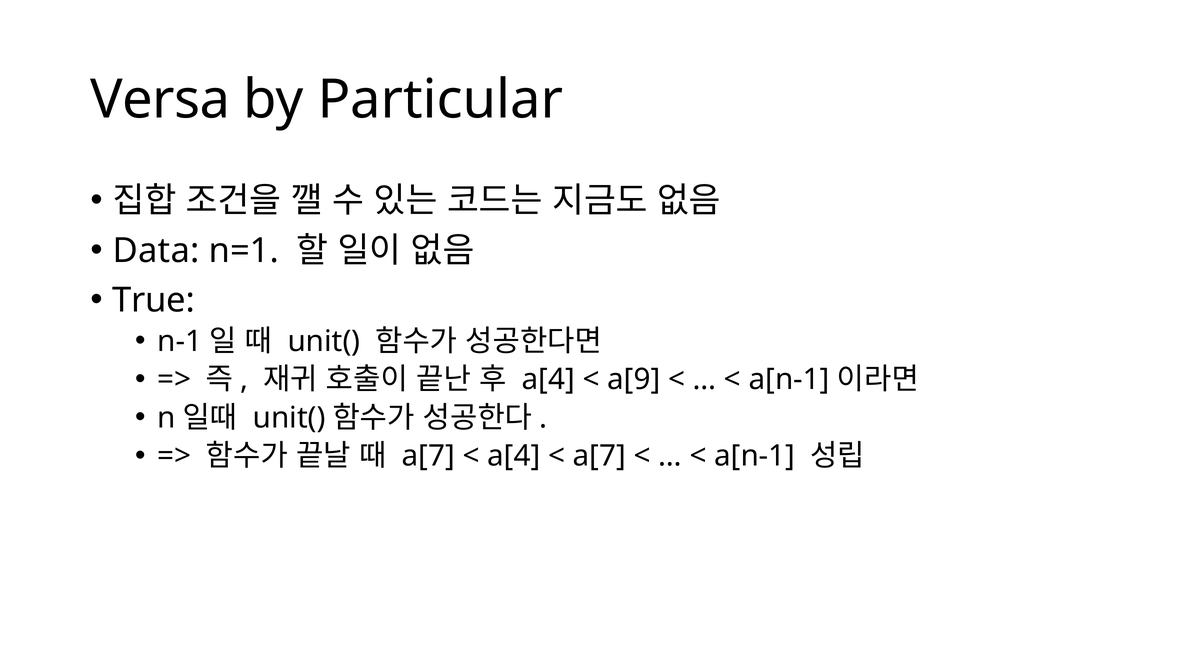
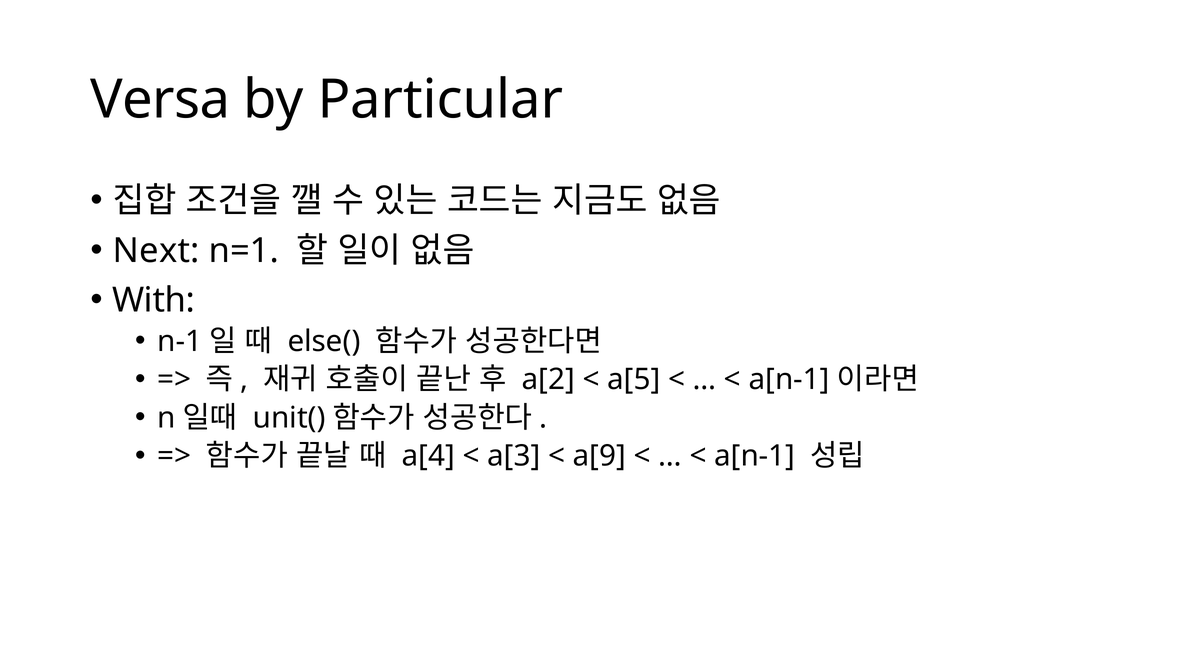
Data: Data -> Next
True: True -> With
unit( at (324, 341): unit( -> else(
a[4 at (548, 379): a[4 -> a[2
a[9: a[9 -> a[5
a[7 at (428, 456): a[7 -> a[4
a[4 at (514, 456): a[4 -> a[3
a[7 at (599, 456): a[7 -> a[9
